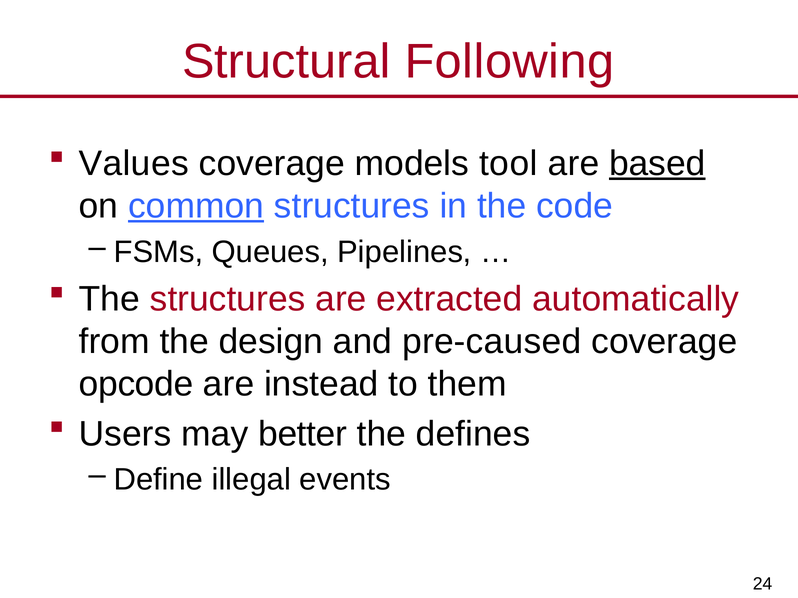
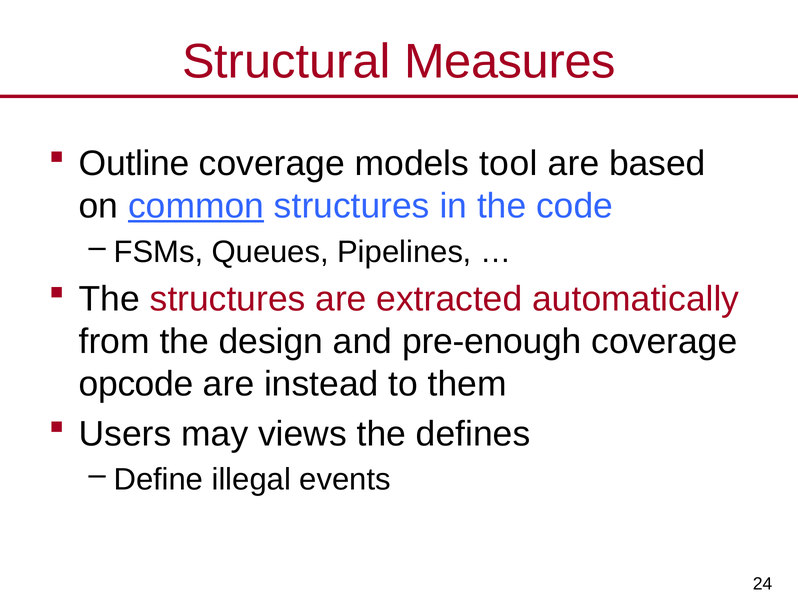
Following: Following -> Measures
Values: Values -> Outline
based underline: present -> none
pre-caused: pre-caused -> pre-enough
better: better -> views
